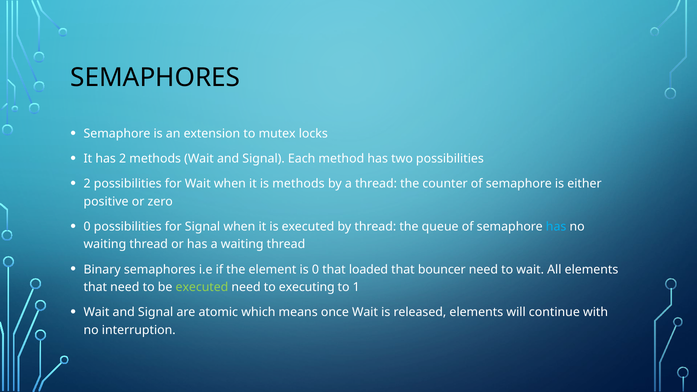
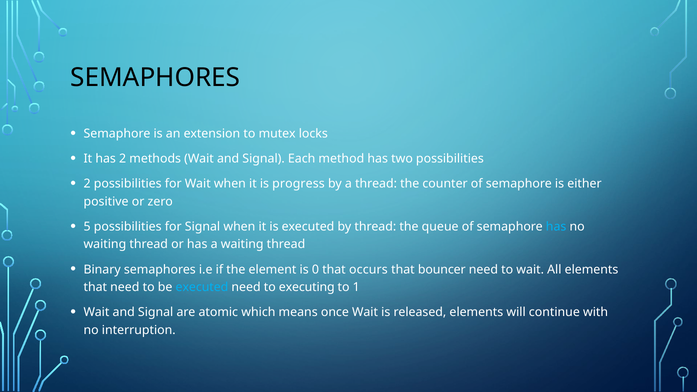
is methods: methods -> progress
0 at (87, 227): 0 -> 5
loaded: loaded -> occurs
executed at (202, 287) colour: light green -> light blue
